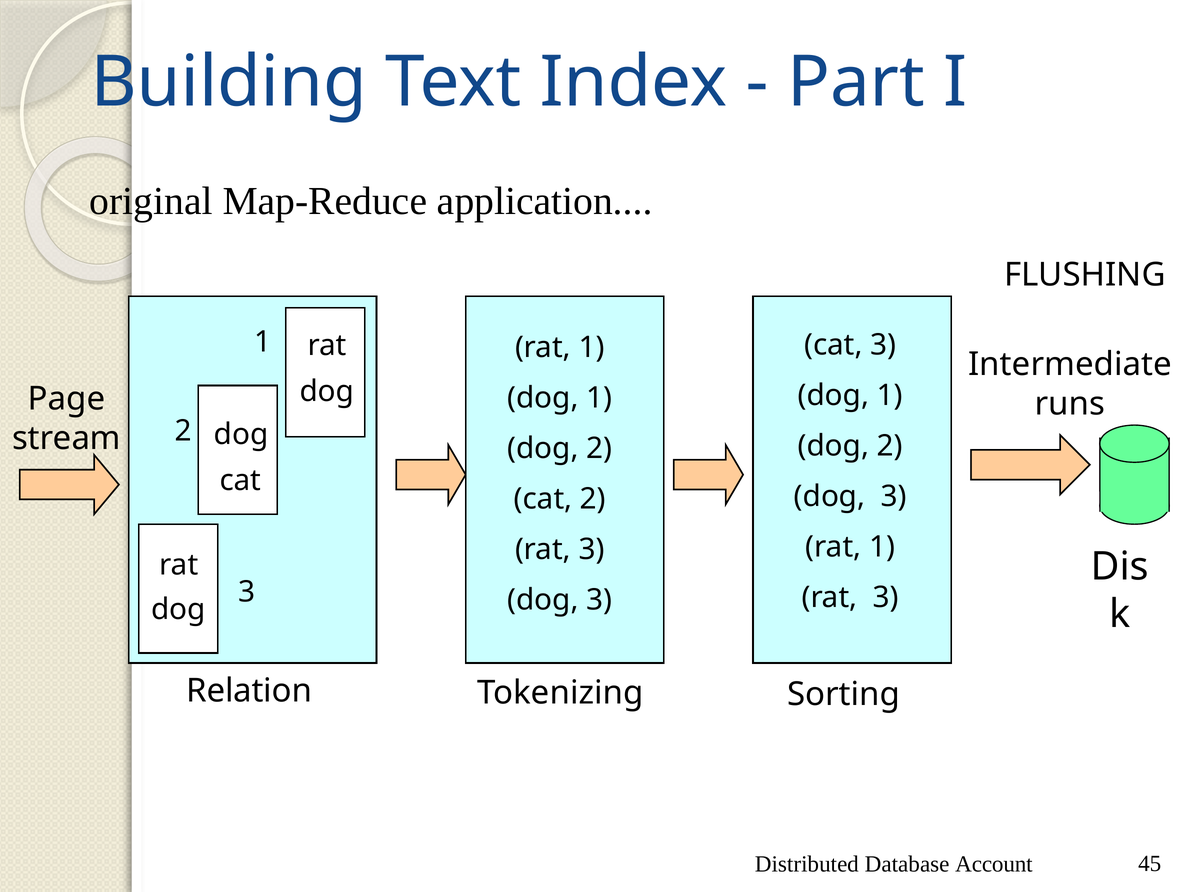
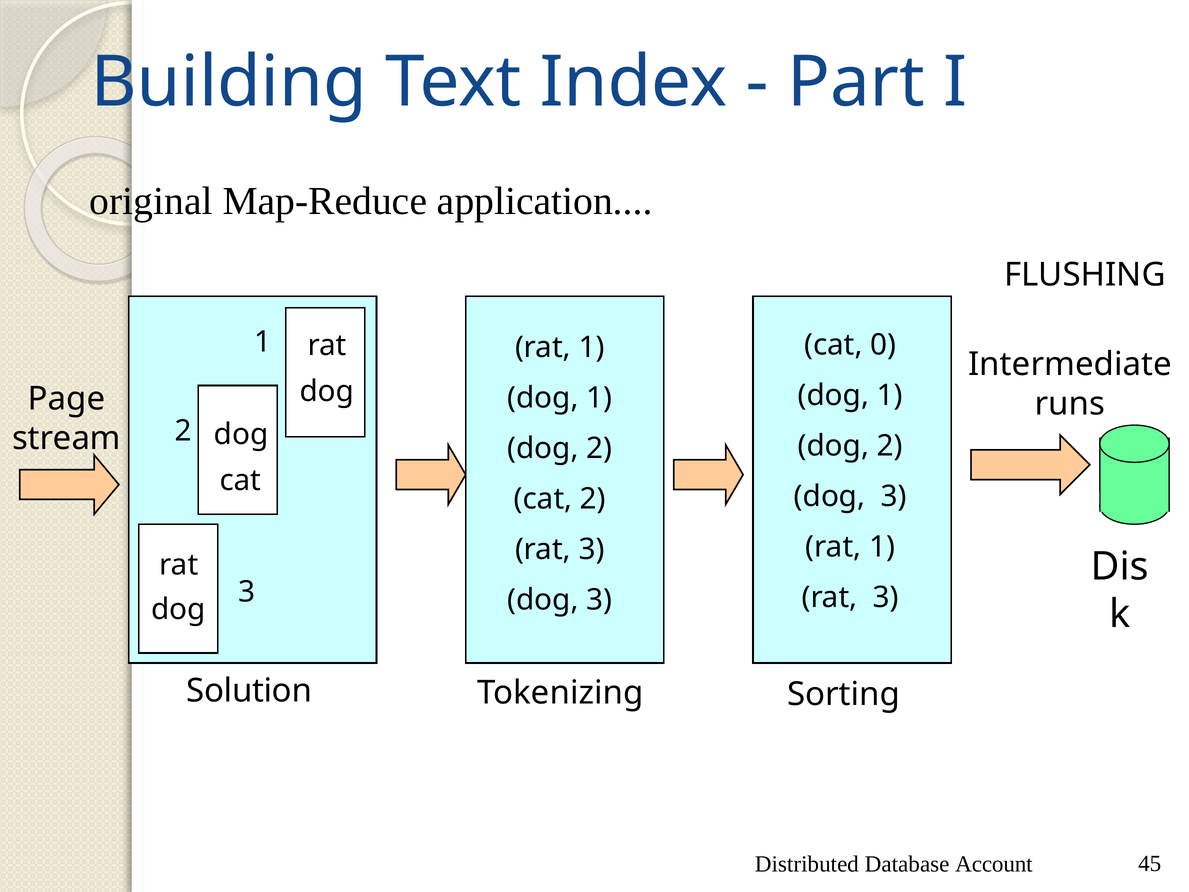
cat 3: 3 -> 0
Relation: Relation -> Solution
